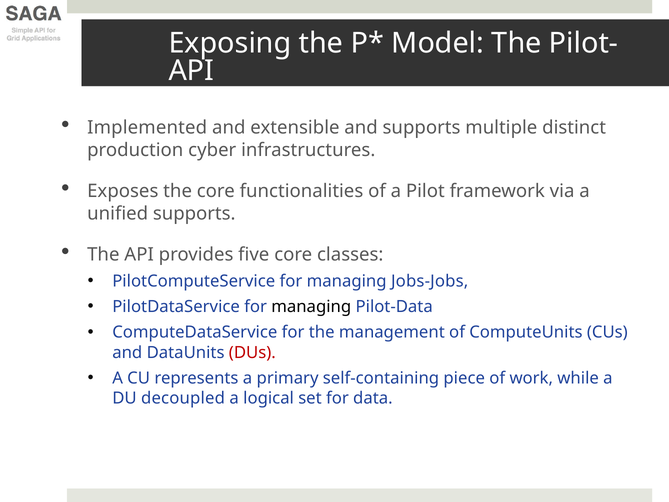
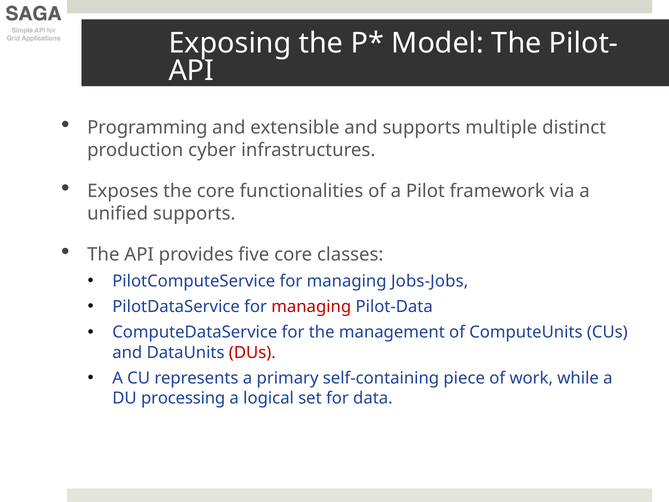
Implemented: Implemented -> Programming
managing at (311, 307) colour: black -> red
decoupled: decoupled -> processing
